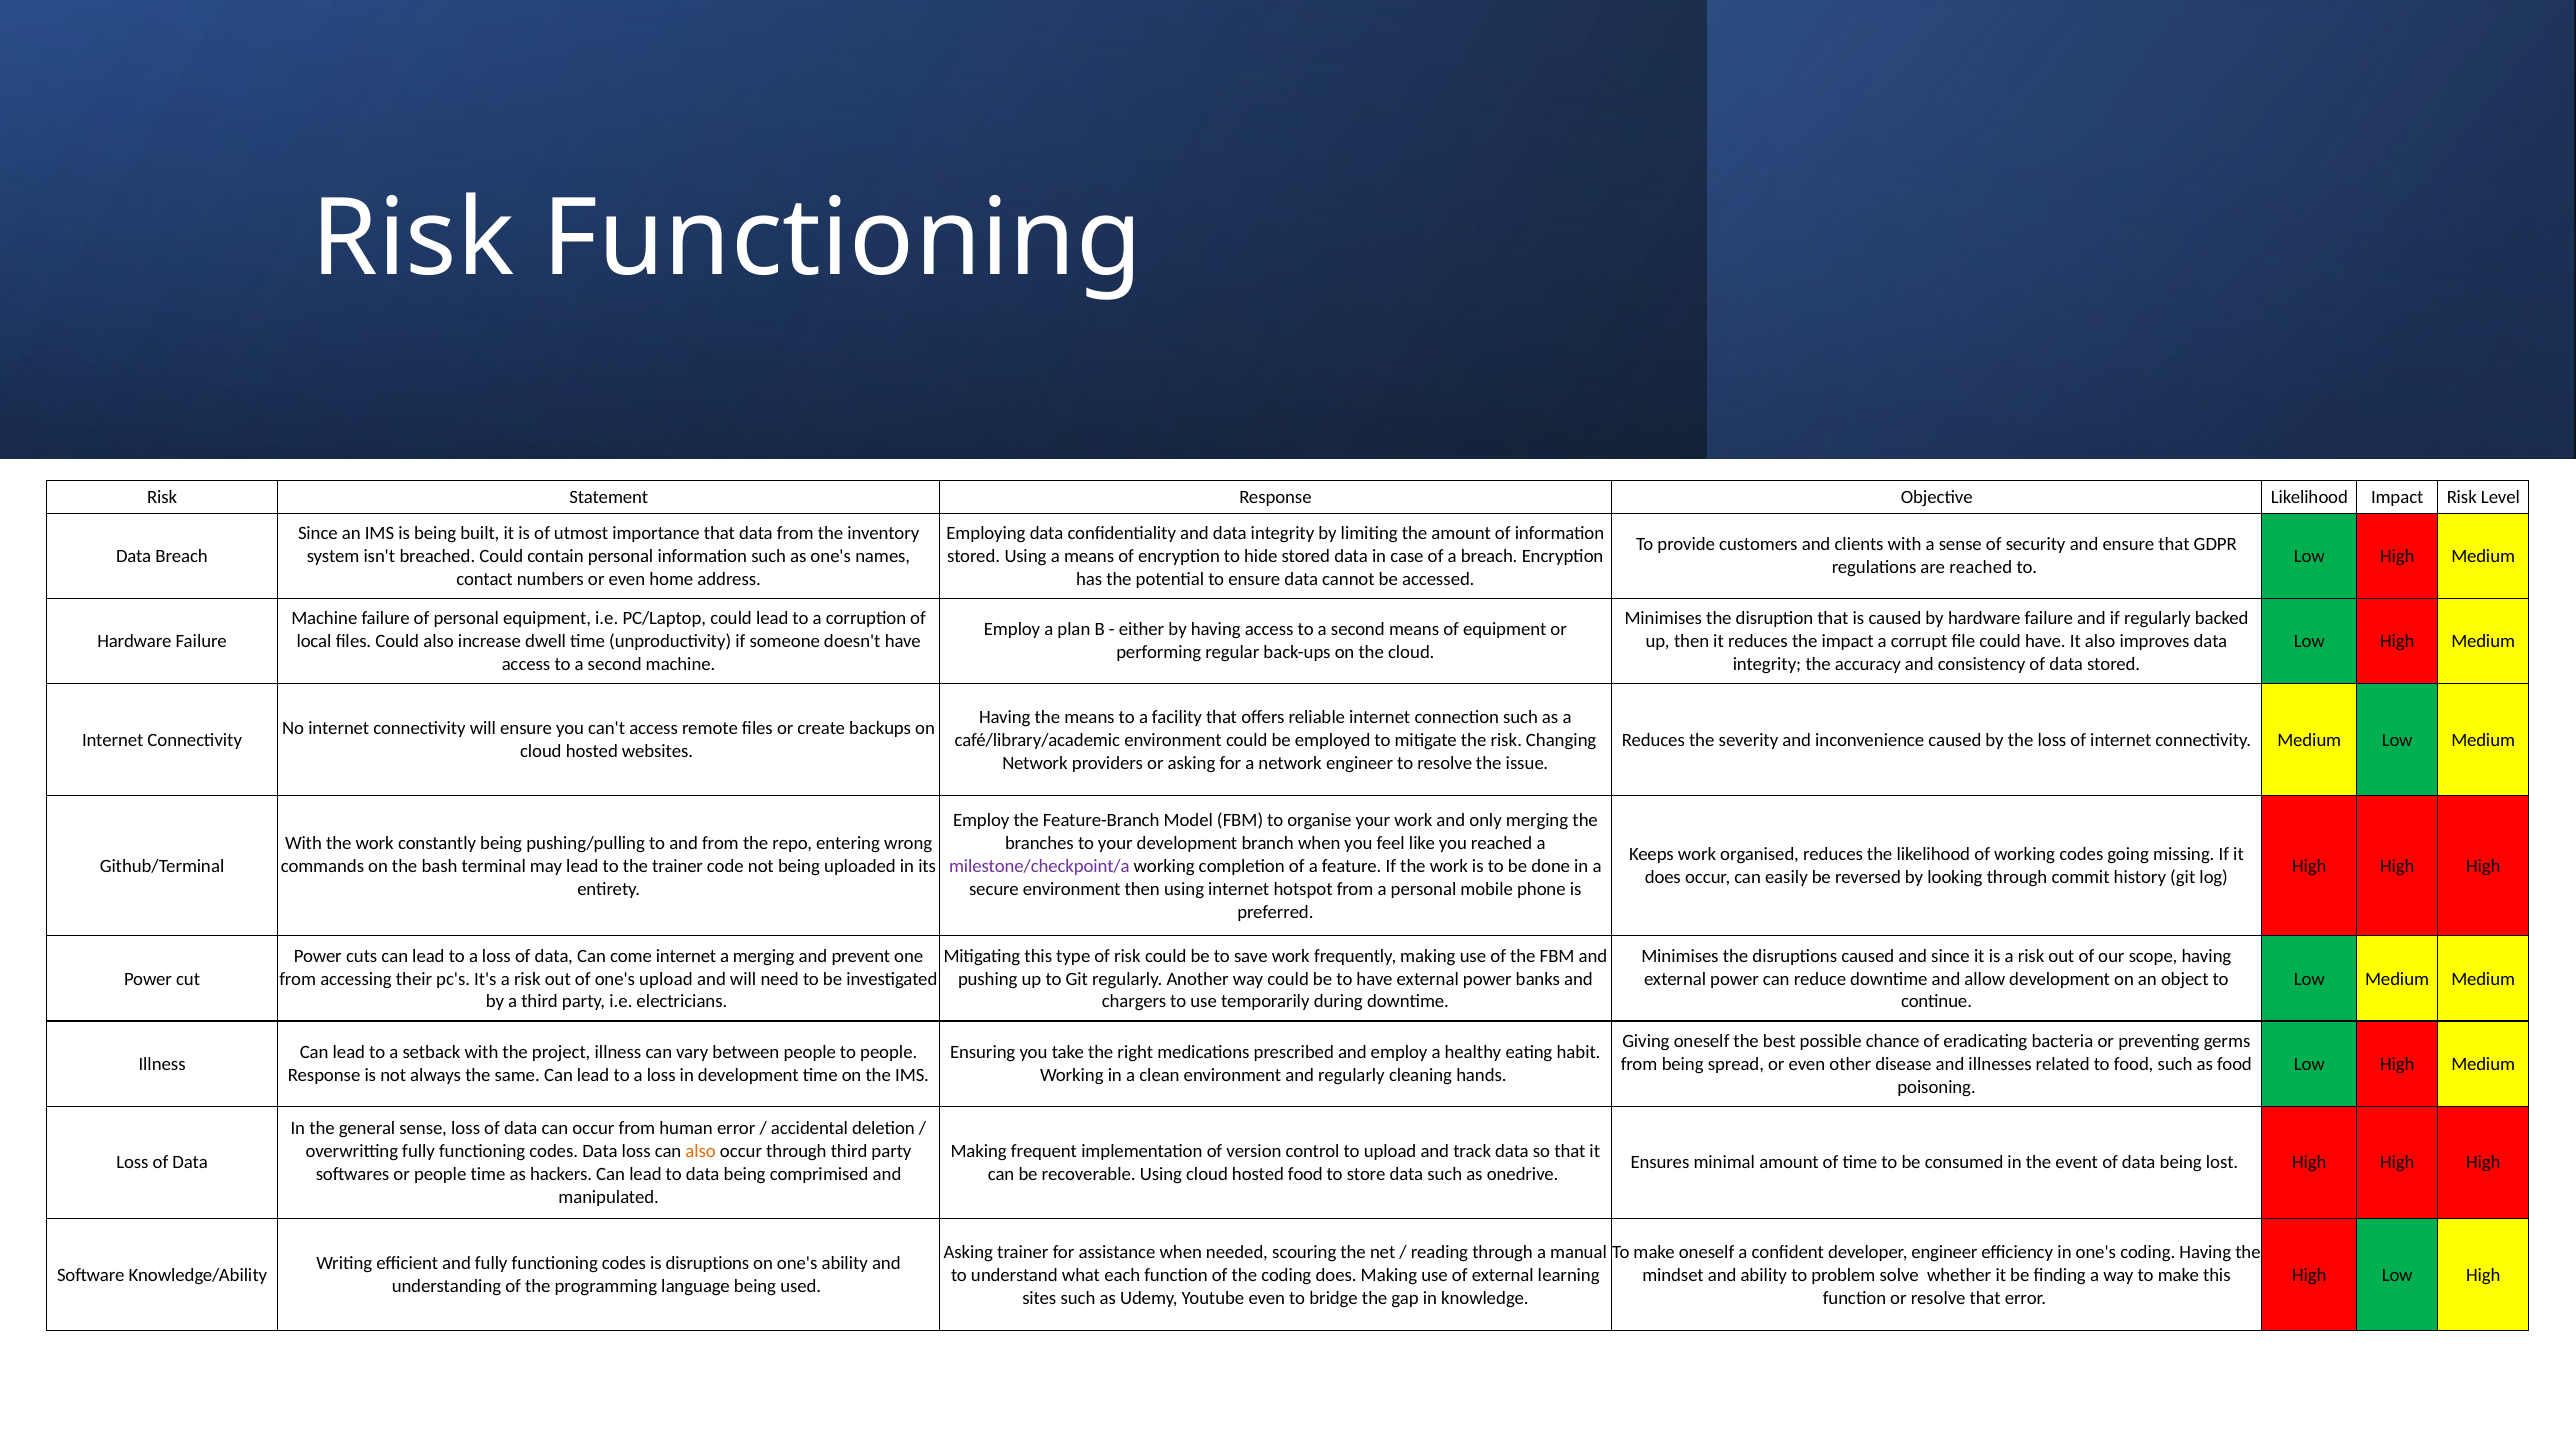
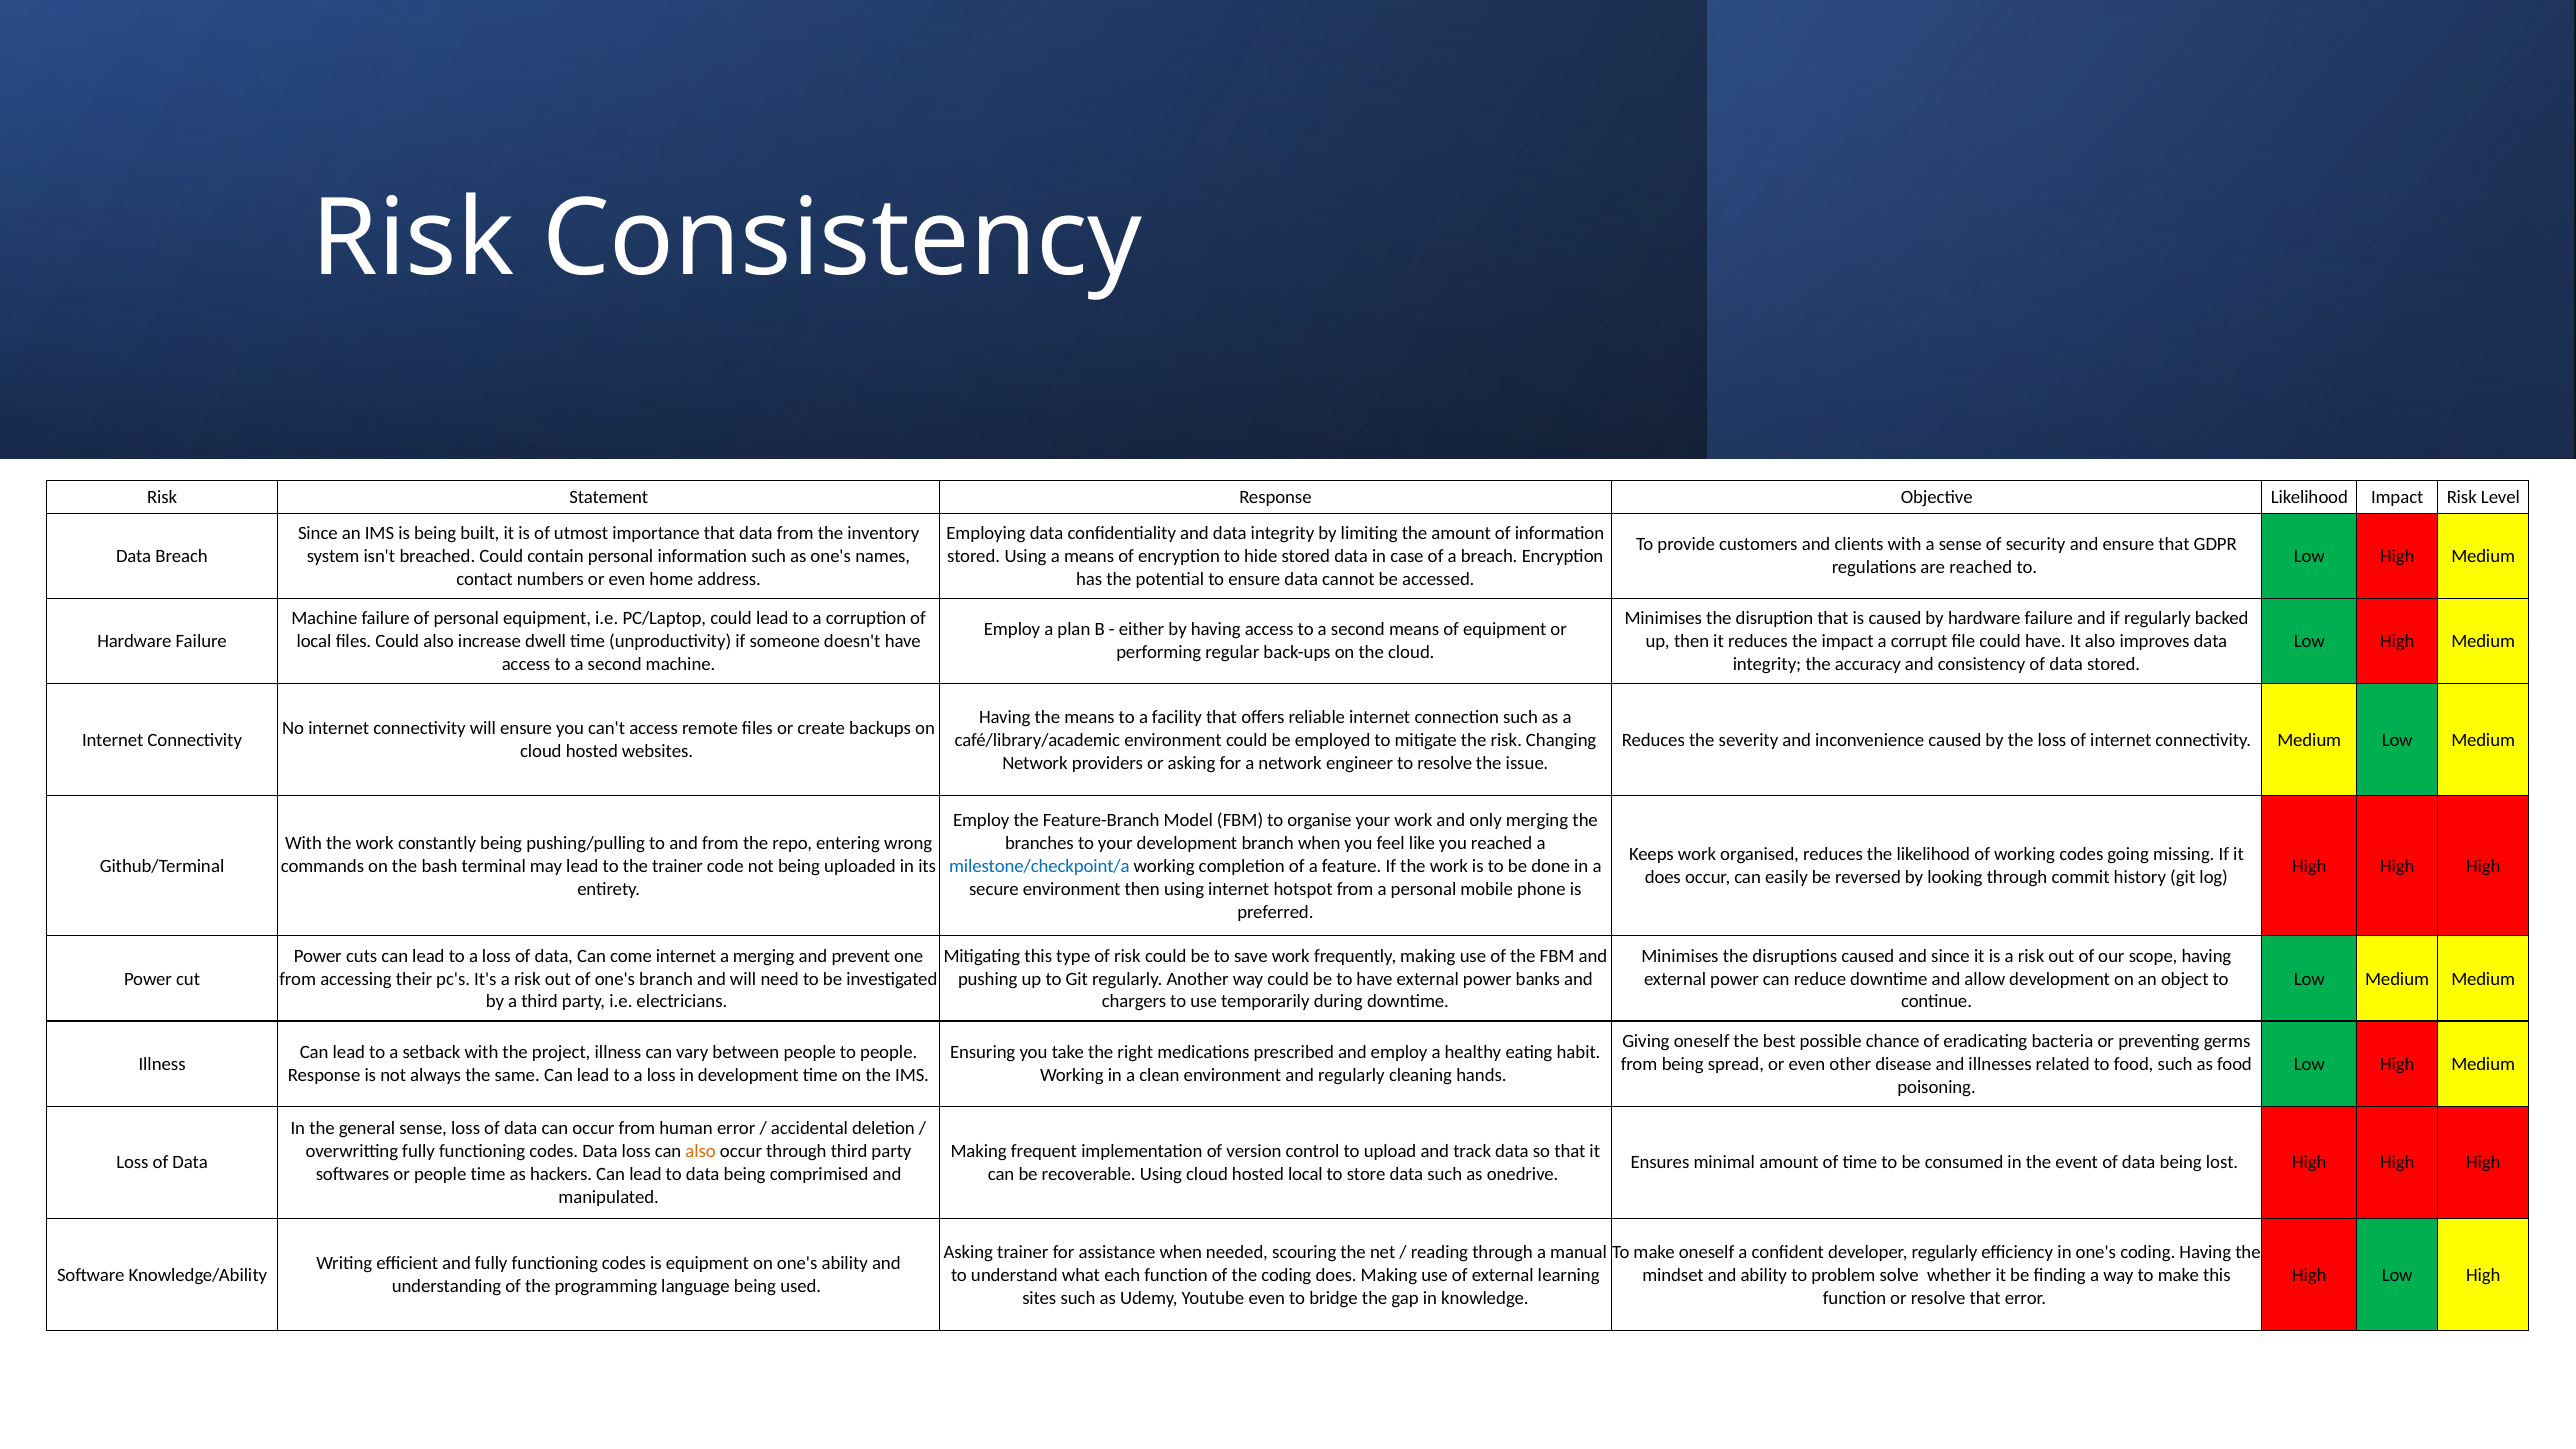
Risk Functioning: Functioning -> Consistency
milestone/checkpoint/a colour: purple -> blue
one's upload: upload -> branch
hosted food: food -> local
developer engineer: engineer -> regularly
is disruptions: disruptions -> equipment
